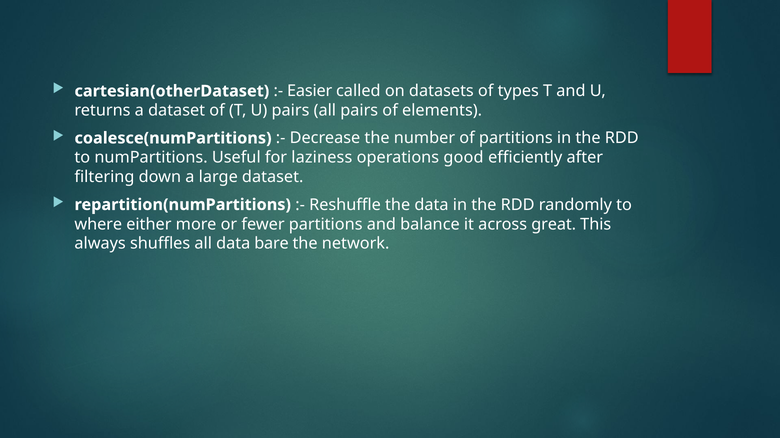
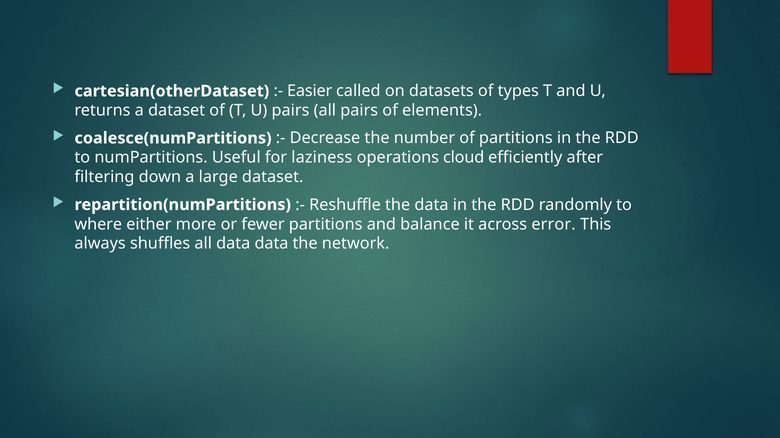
good: good -> cloud
great: great -> error
data bare: bare -> data
